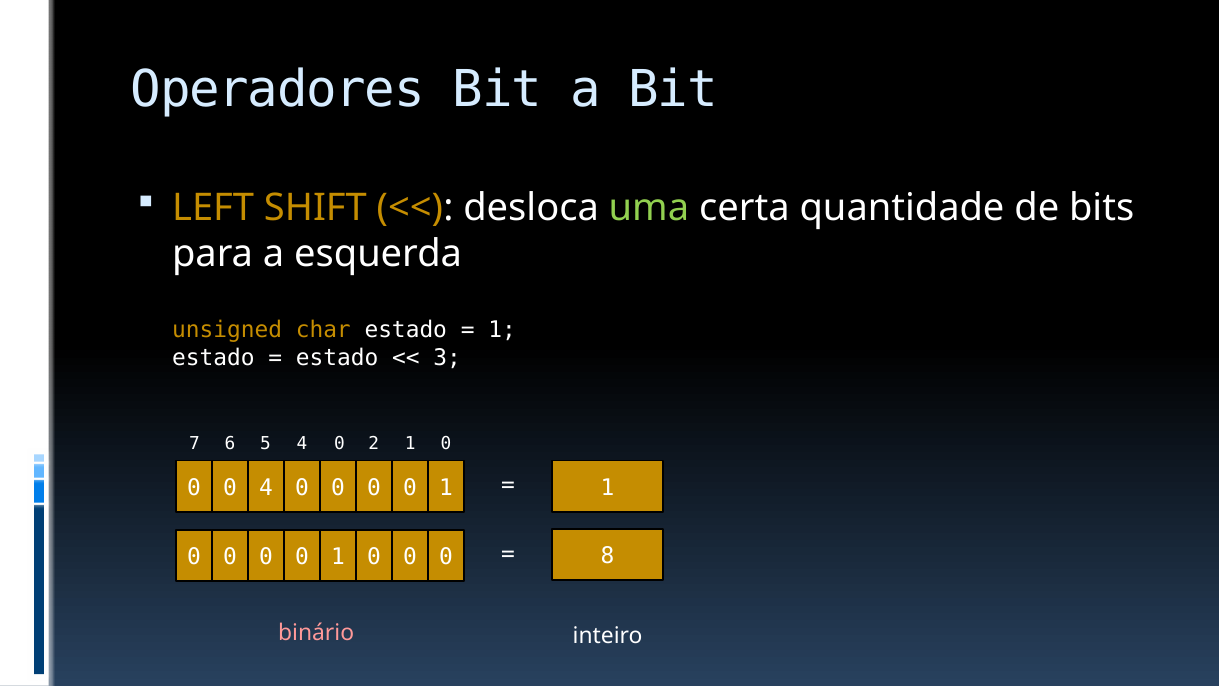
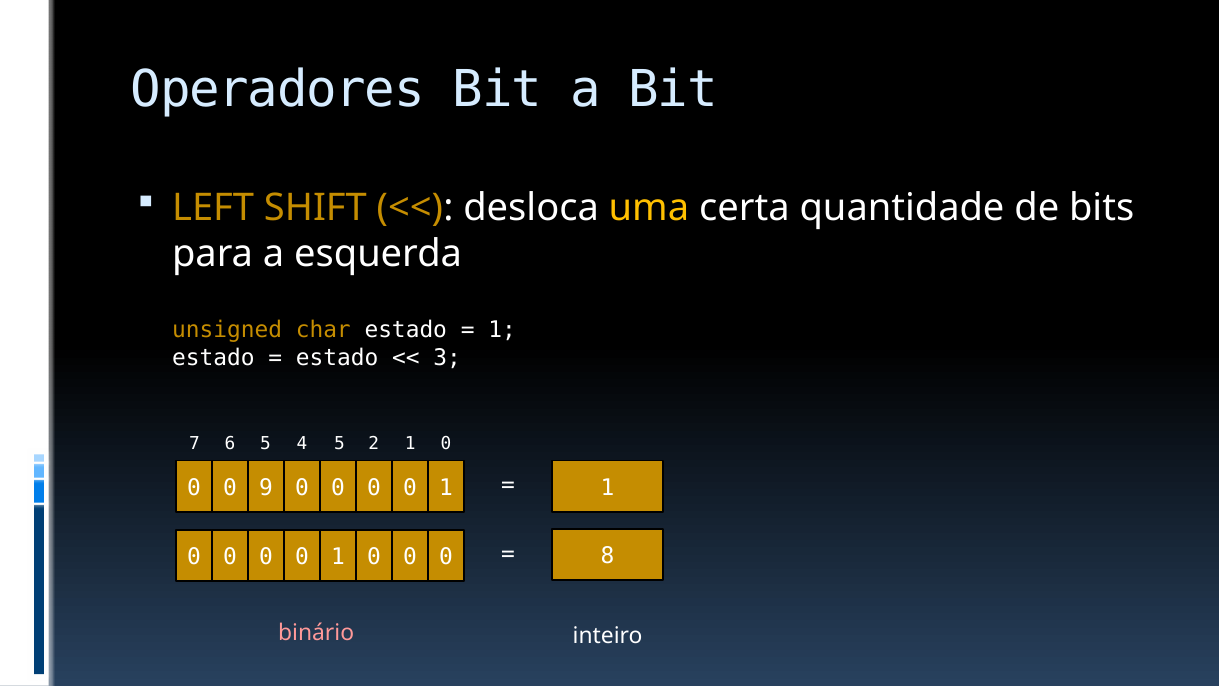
uma colour: light green -> yellow
5 4 0: 0 -> 5
0 4: 4 -> 9
